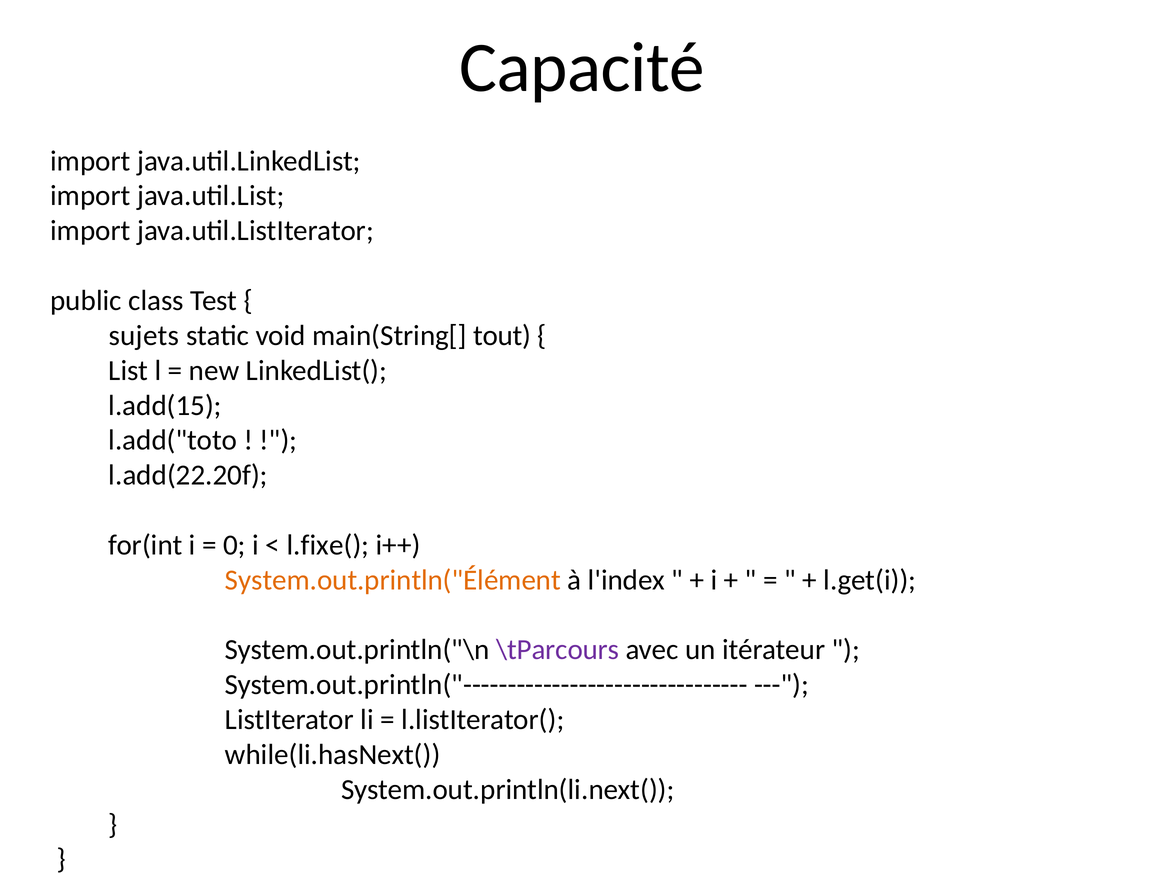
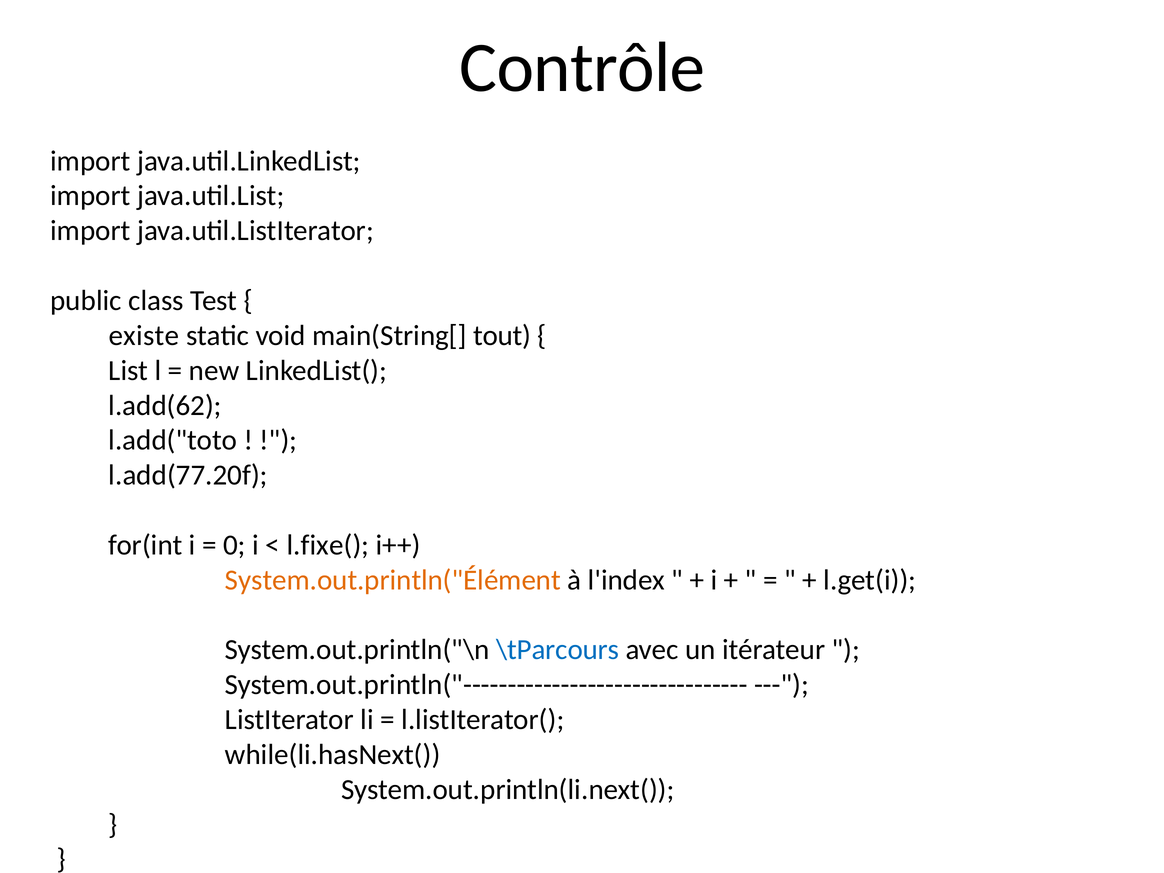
Capacité: Capacité -> Contrôle
sujets: sujets -> existe
l.add(15: l.add(15 -> l.add(62
l.add(22.20f: l.add(22.20f -> l.add(77.20f
\tParcours colour: purple -> blue
